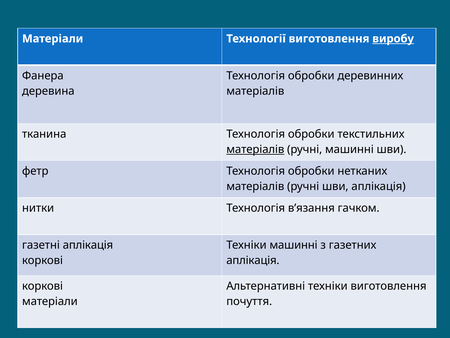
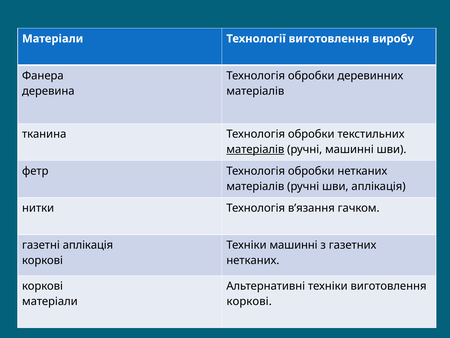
виробу underline: present -> none
аплікація at (253, 260): аплікація -> нетканих
почуття at (249, 301): почуття -> коркові
